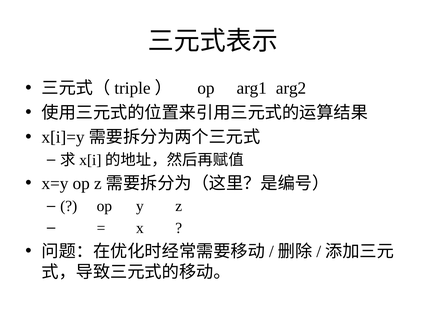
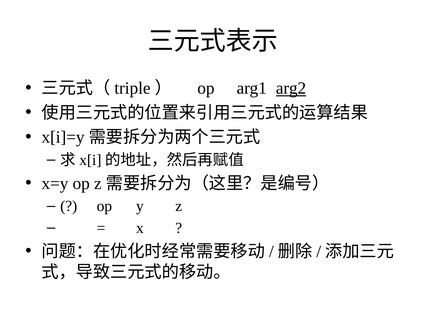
arg2 underline: none -> present
